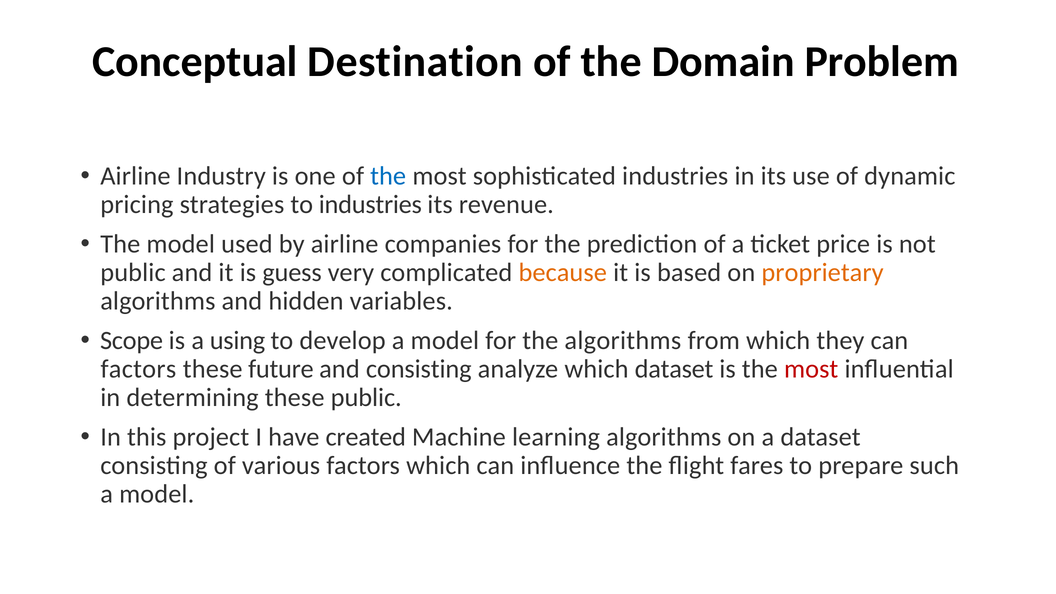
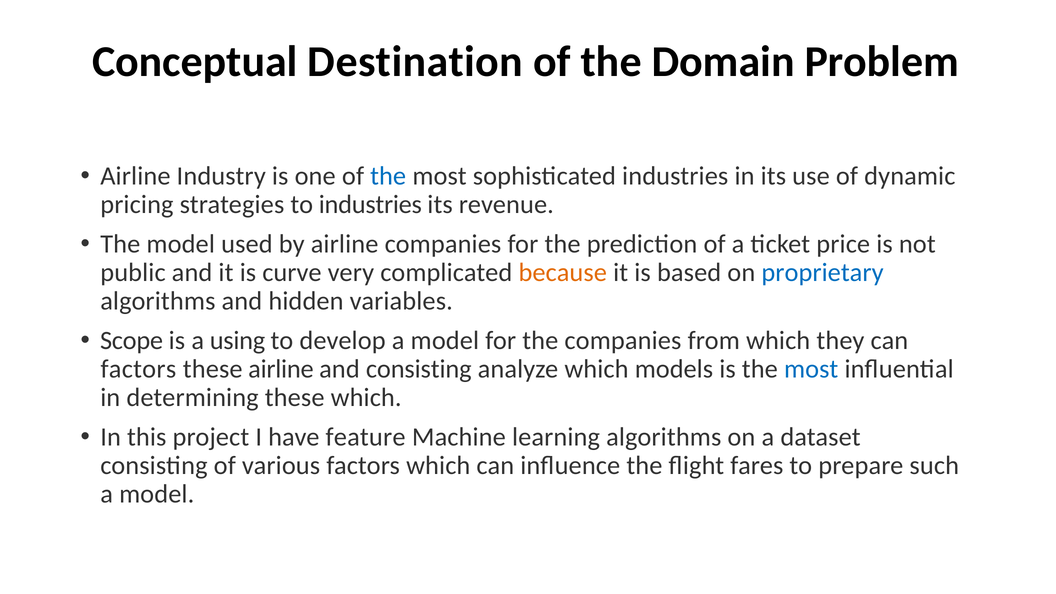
guess: guess -> curve
proprietary colour: orange -> blue
the algorithms: algorithms -> companies
these future: future -> airline
which dataset: dataset -> models
most at (811, 369) colour: red -> blue
these public: public -> which
created: created -> feature
